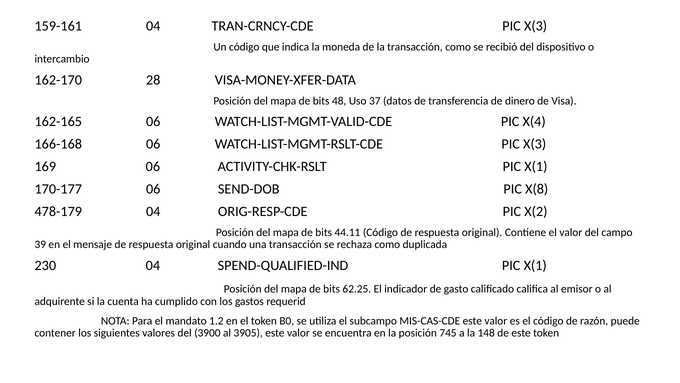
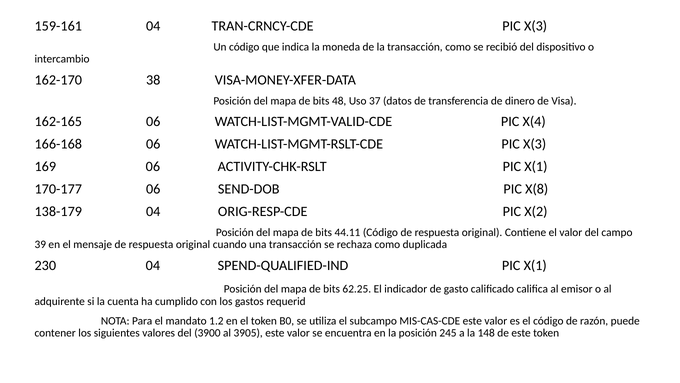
28: 28 -> 38
478-179: 478-179 -> 138-179
745: 745 -> 245
